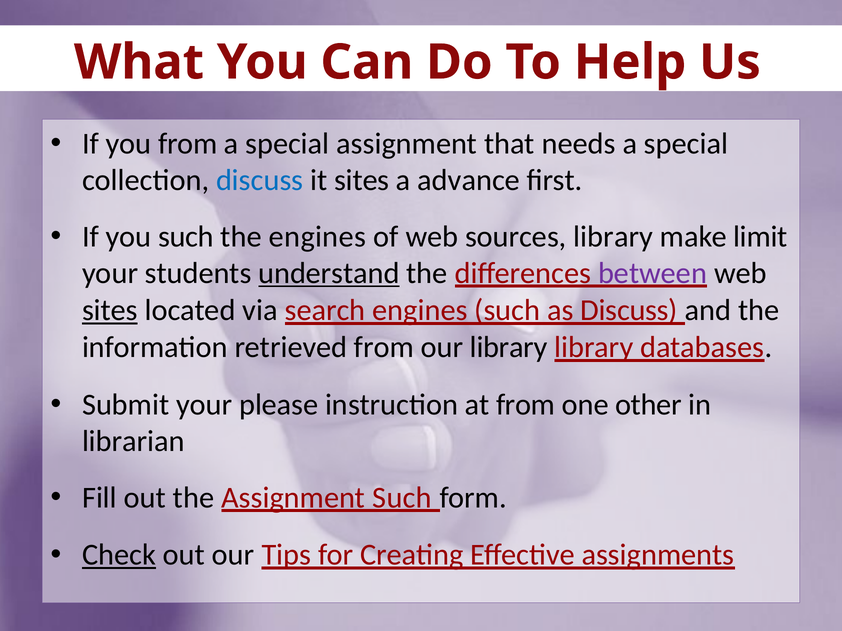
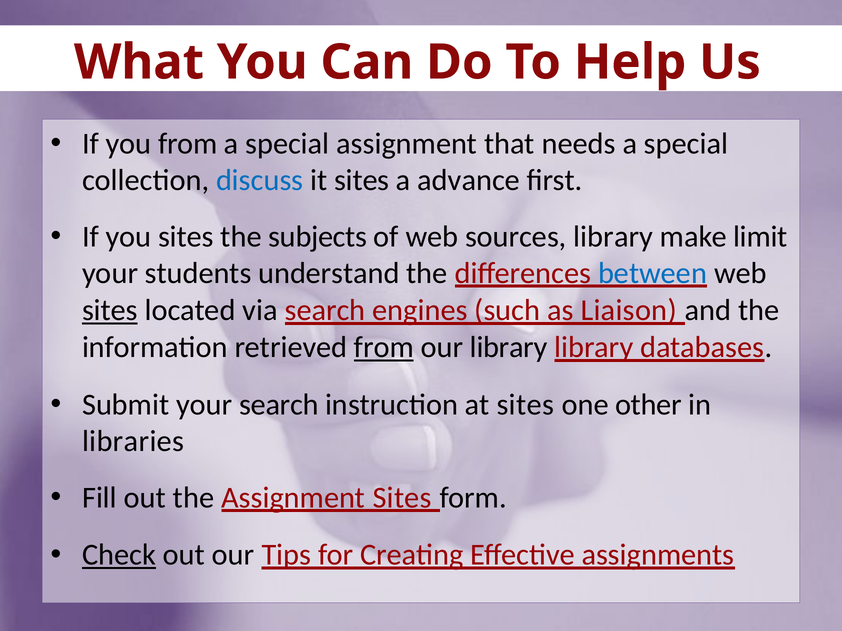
you such: such -> sites
the engines: engines -> subjects
understand underline: present -> none
between colour: purple -> blue
as Discuss: Discuss -> Liaison
from at (384, 348) underline: none -> present
your please: please -> search
at from: from -> sites
librarian: librarian -> libraries
Assignment Such: Such -> Sites
